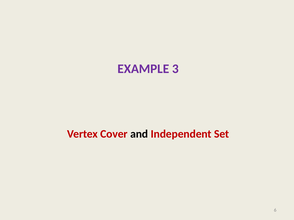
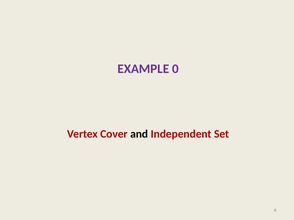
3: 3 -> 0
